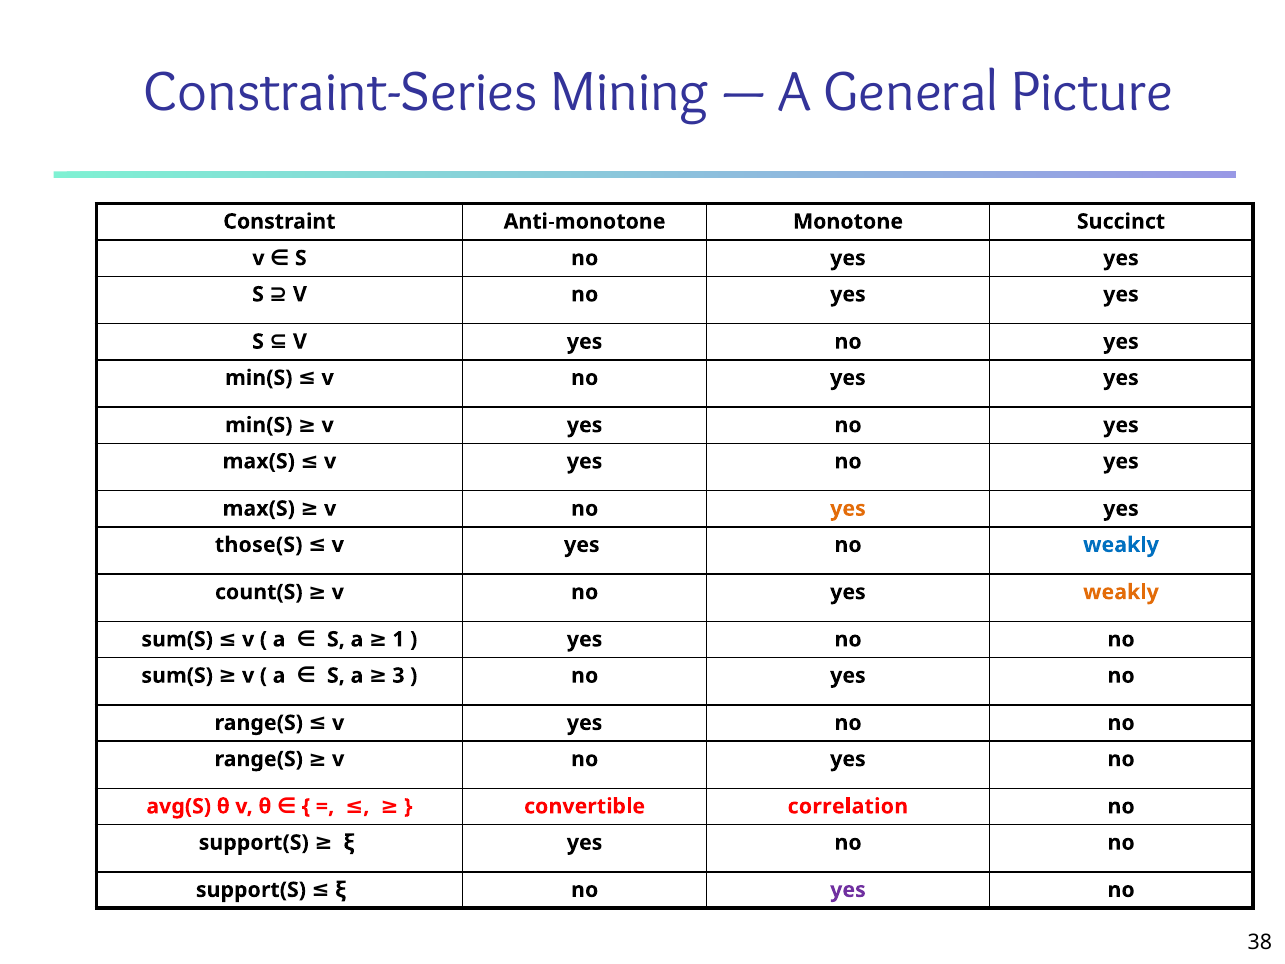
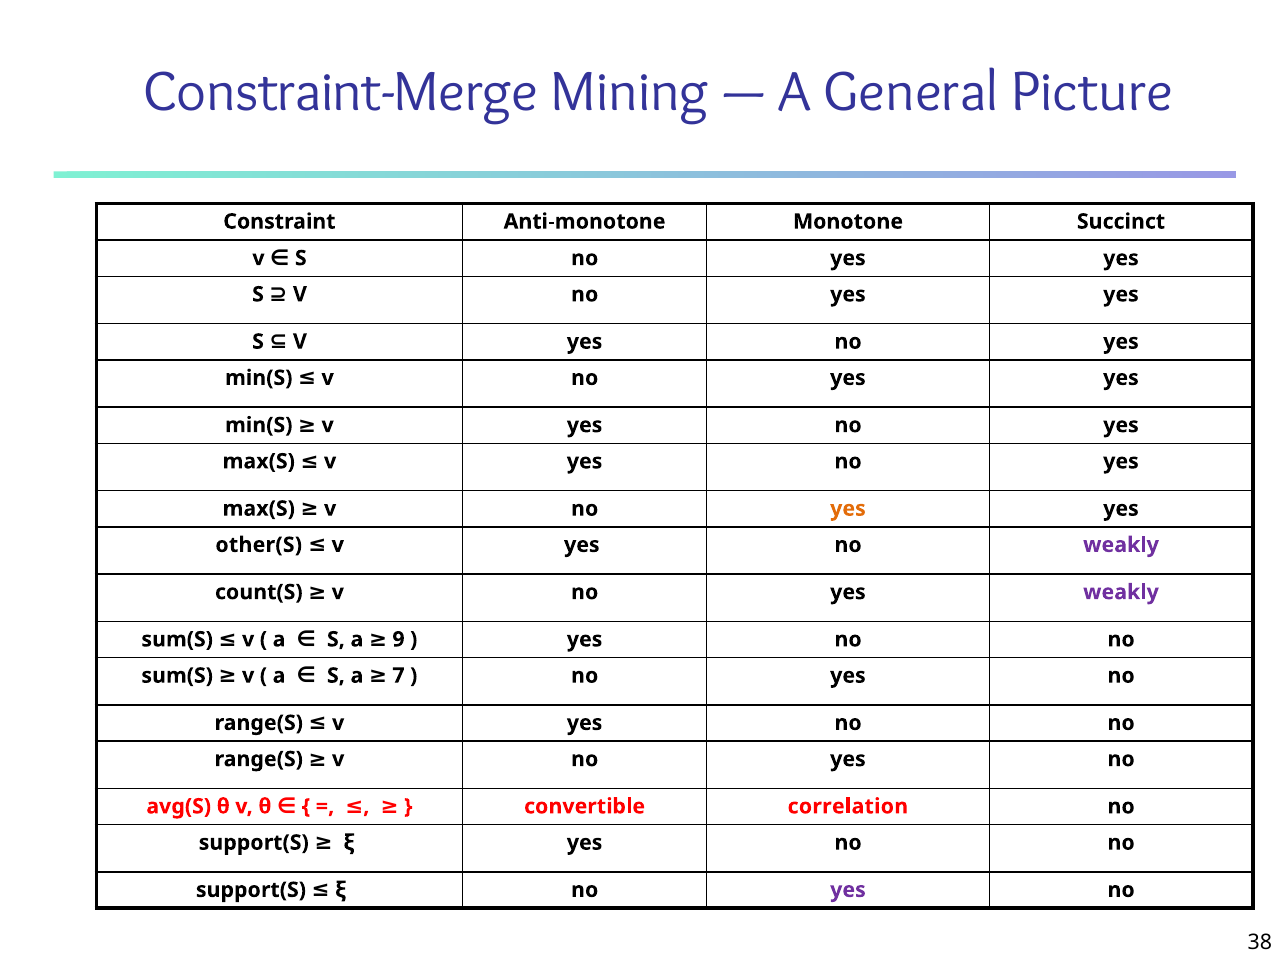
Constraint-Series: Constraint-Series -> Constraint-Merge
weakly at (1121, 545) colour: blue -> purple
those(S: those(S -> other(S
weakly at (1121, 592) colour: orange -> purple
1: 1 -> 9
3: 3 -> 7
